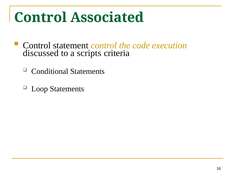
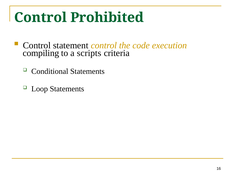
Associated: Associated -> Prohibited
discussed: discussed -> compiling
